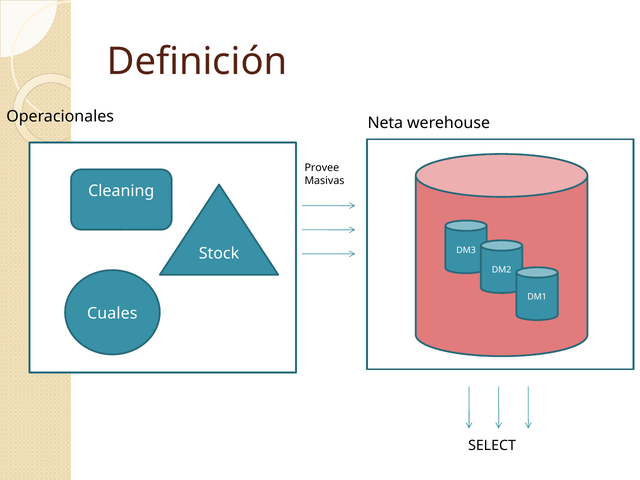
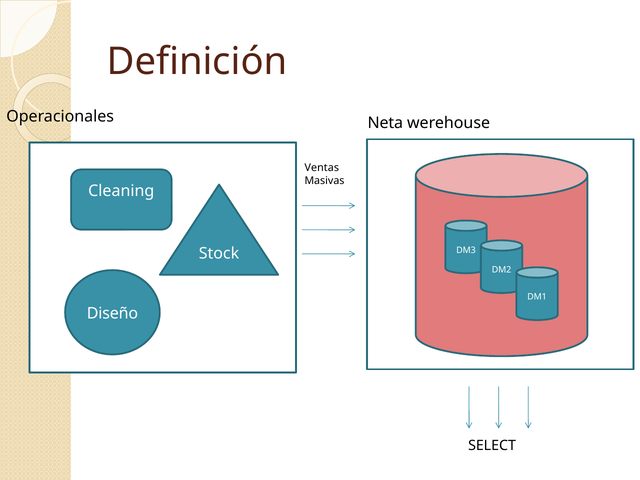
Provee: Provee -> Ventas
Cuales: Cuales -> Diseño
